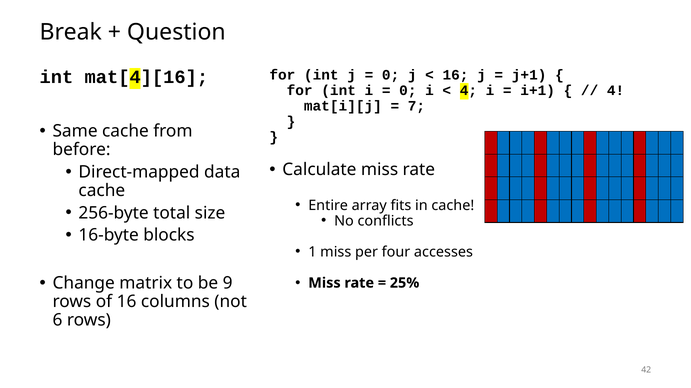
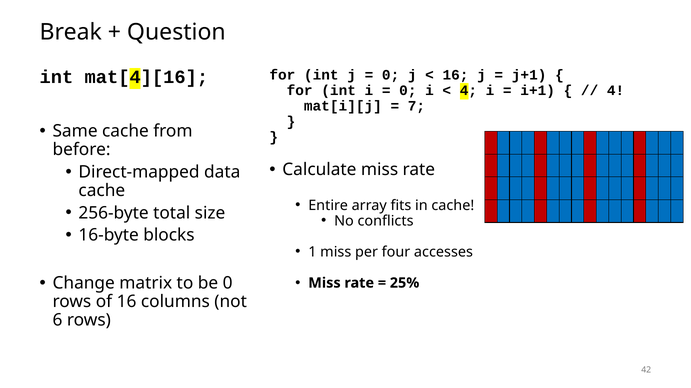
be 9: 9 -> 0
